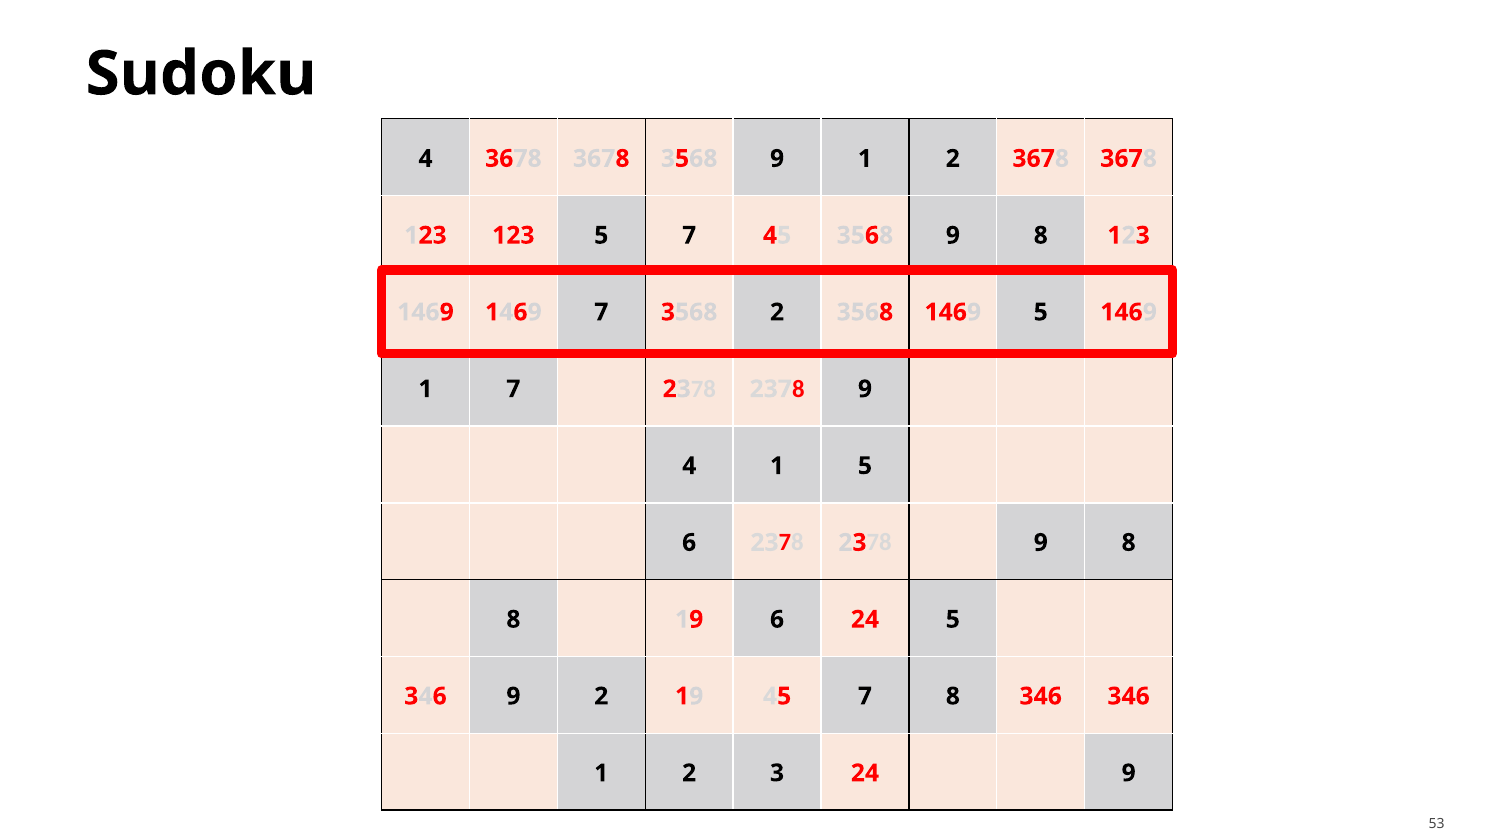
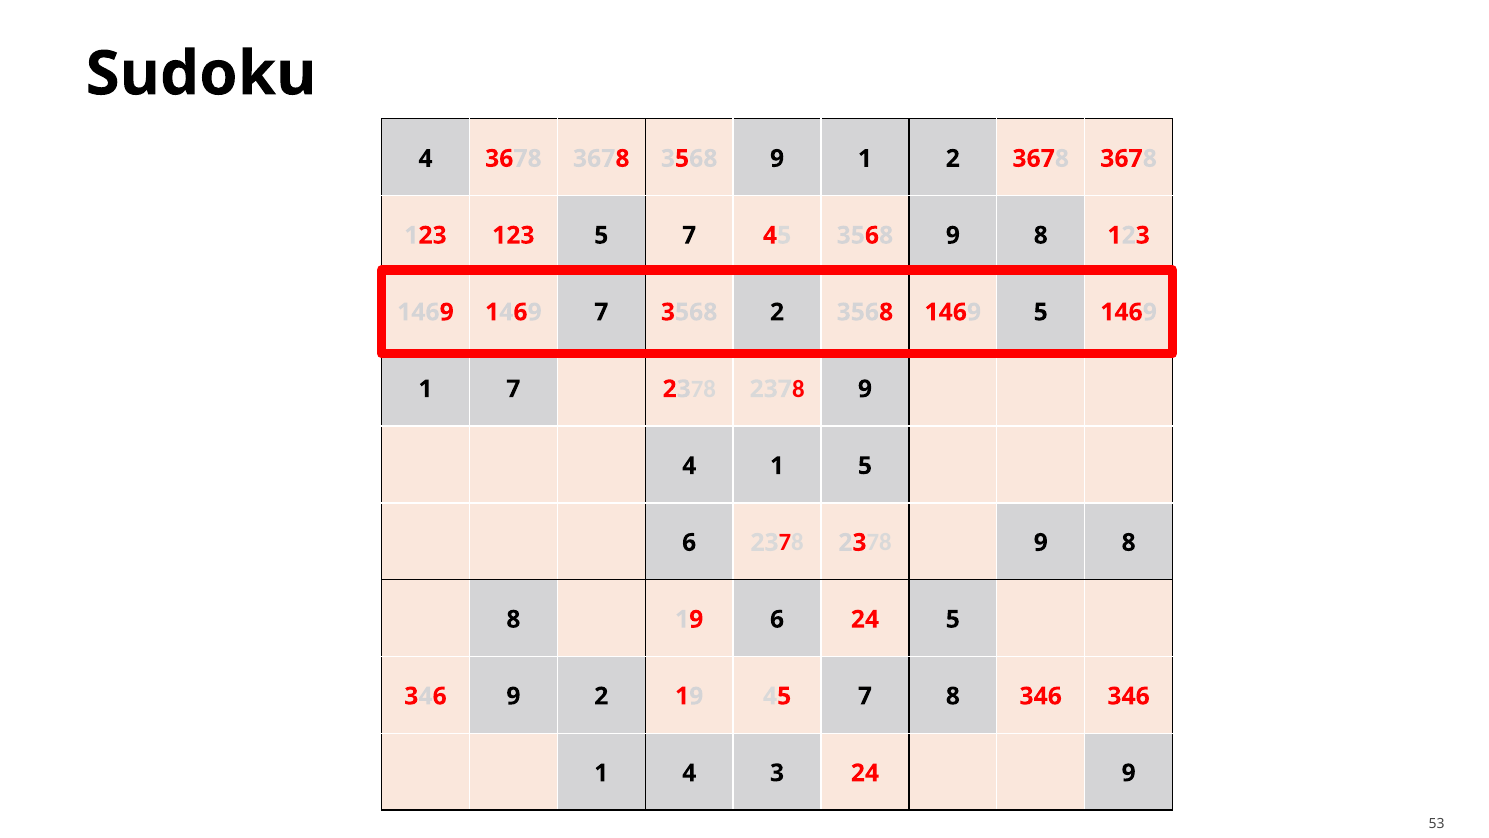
2 at (689, 773): 2 -> 4
